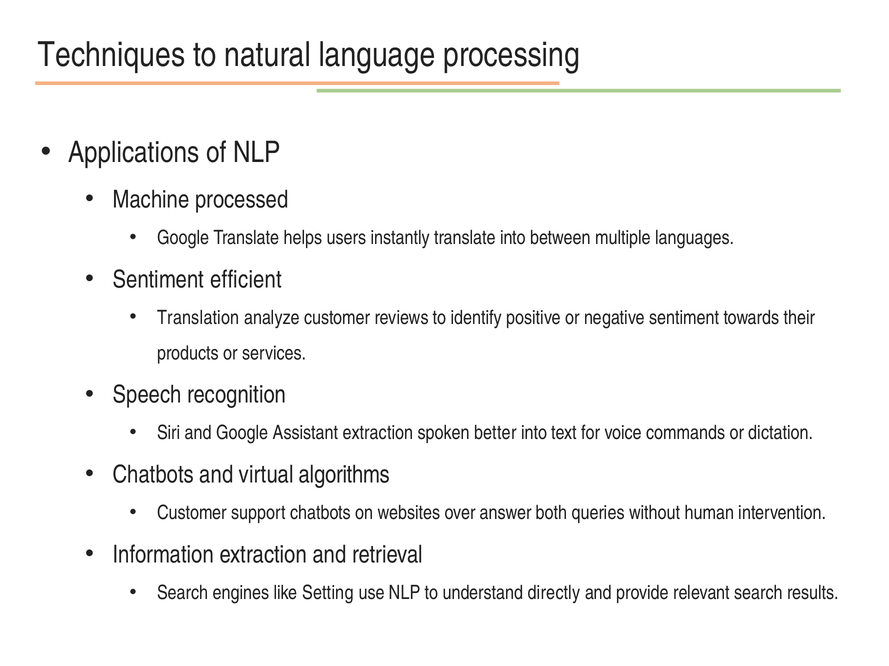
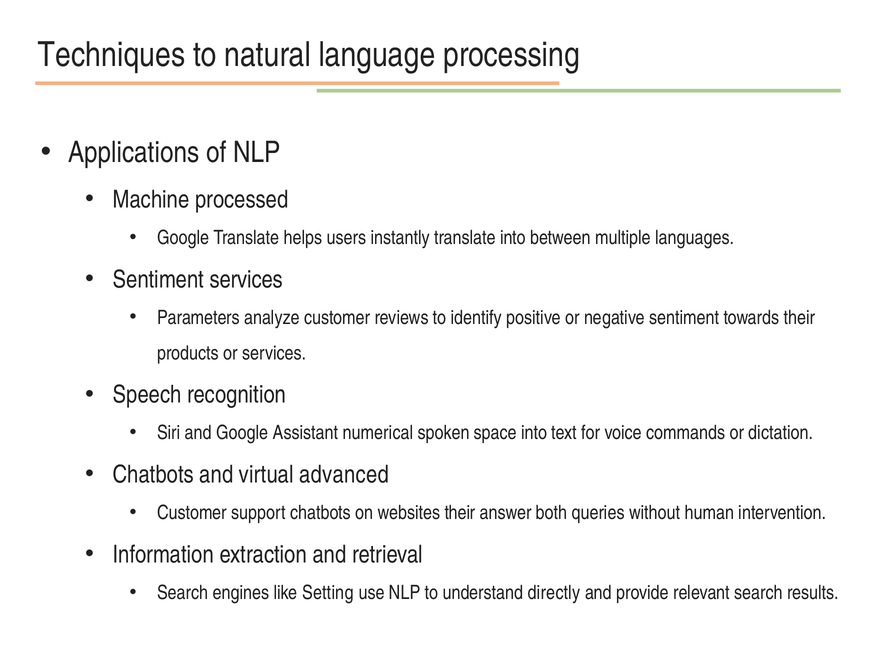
Sentiment efficient: efficient -> services
Translation: Translation -> Parameters
Assistant extraction: extraction -> numerical
better: better -> space
algorithms: algorithms -> advanced
websites over: over -> their
